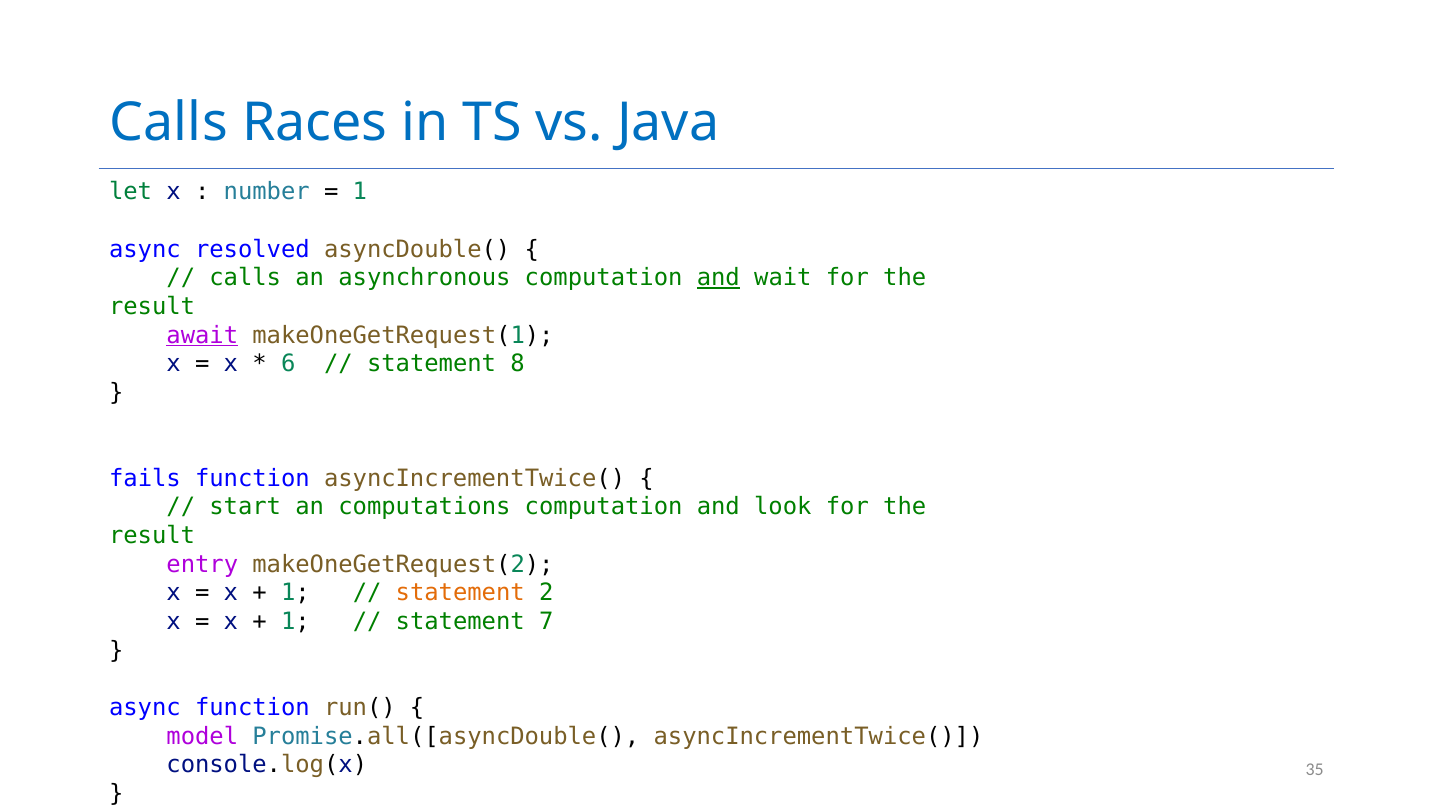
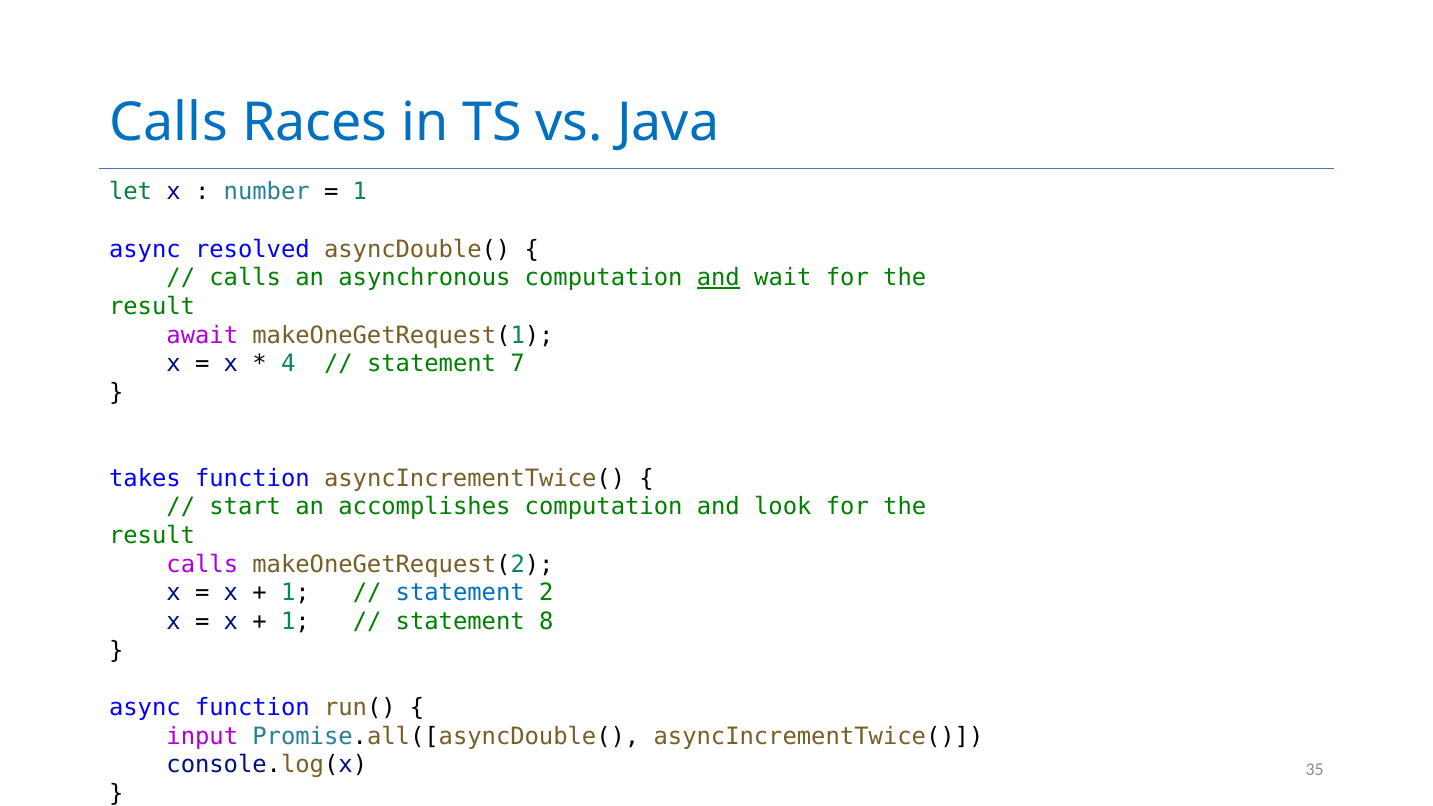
await underline: present -> none
6: 6 -> 4
8: 8 -> 7
fails: fails -> takes
computations: computations -> accomplishes
entry at (202, 564): entry -> calls
statement at (460, 593) colour: orange -> blue
7: 7 -> 8
model: model -> input
